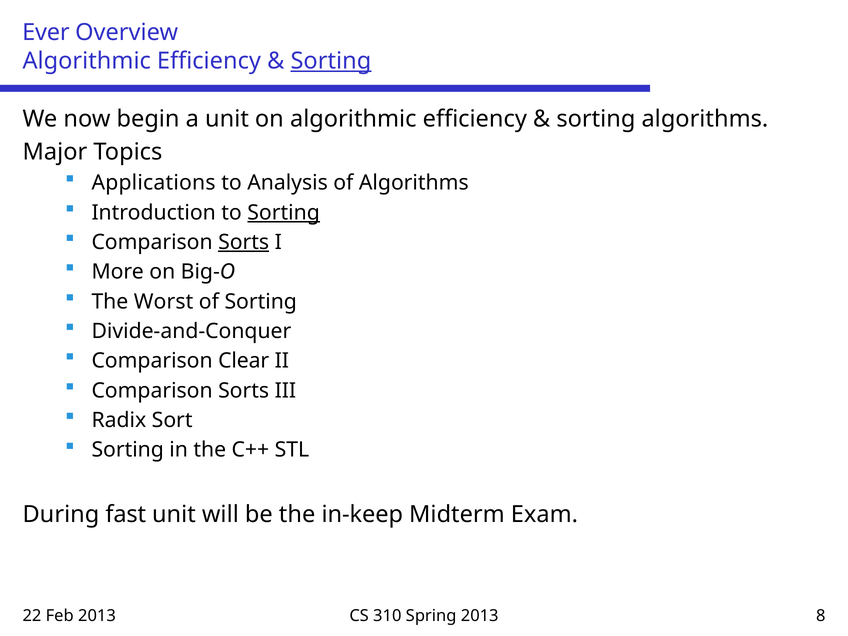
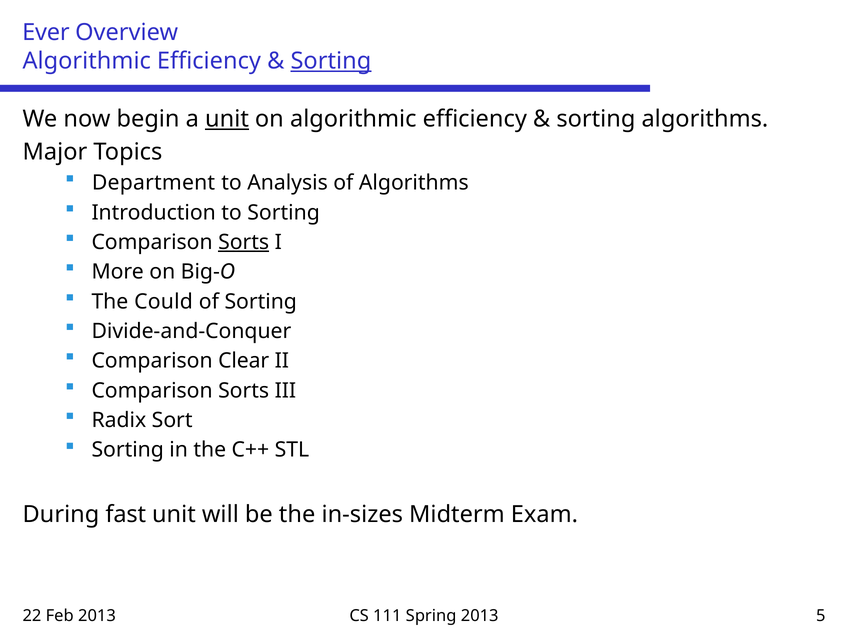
unit at (227, 119) underline: none -> present
Applications: Applications -> Department
Sorting at (284, 213) underline: present -> none
Worst: Worst -> Could
in-keep: in-keep -> in-sizes
310: 310 -> 111
8: 8 -> 5
